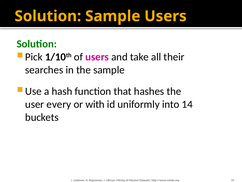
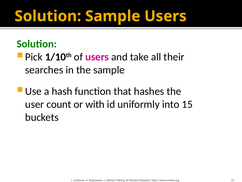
every: every -> count
into 14: 14 -> 15
